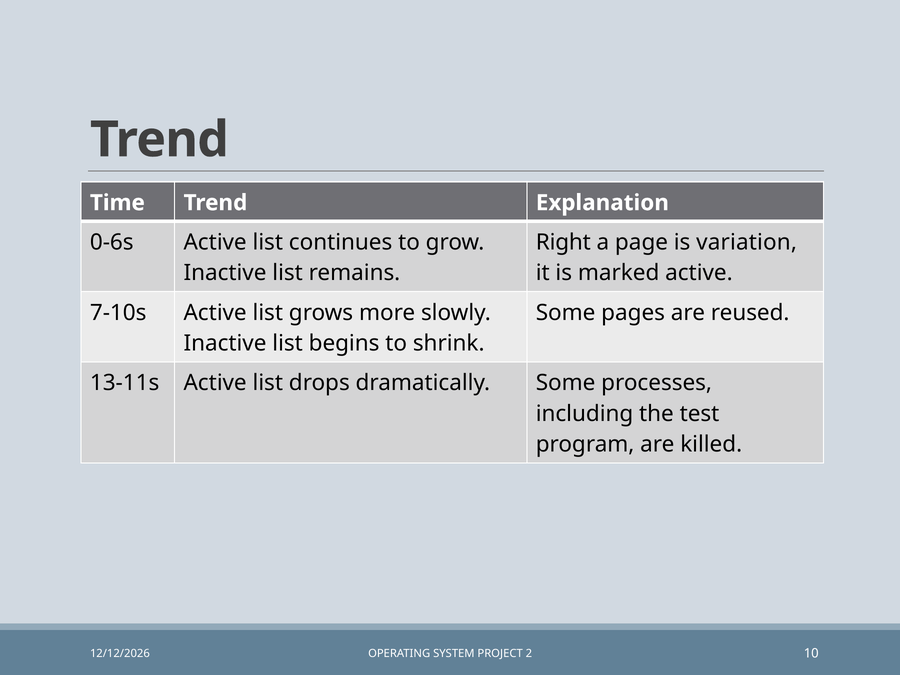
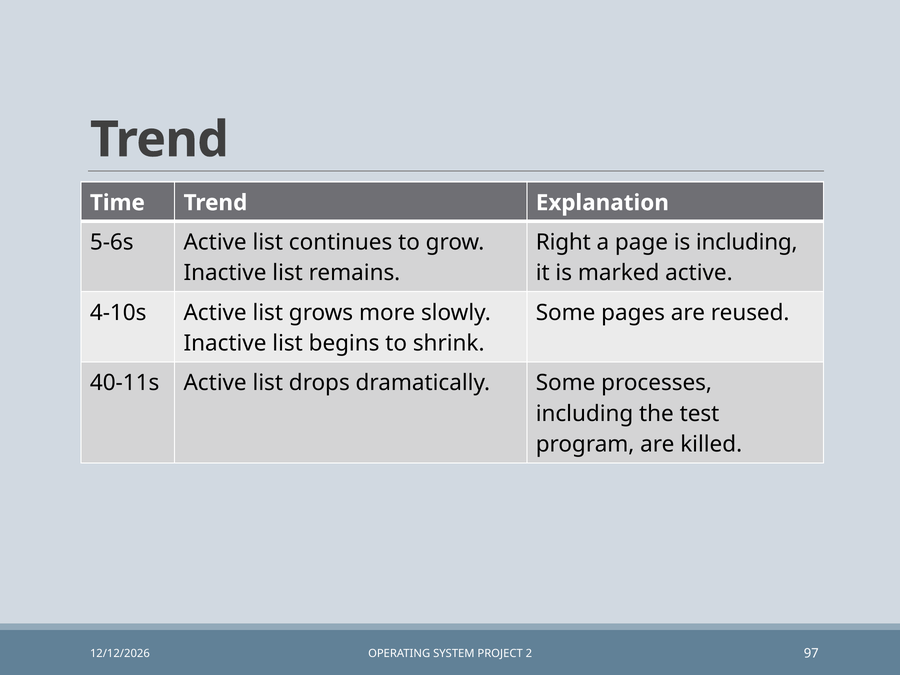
0-6s: 0-6s -> 5-6s
is variation: variation -> including
7-10s: 7-10s -> 4-10s
13-11s: 13-11s -> 40-11s
10: 10 -> 97
